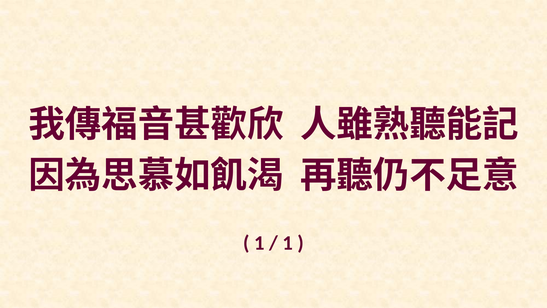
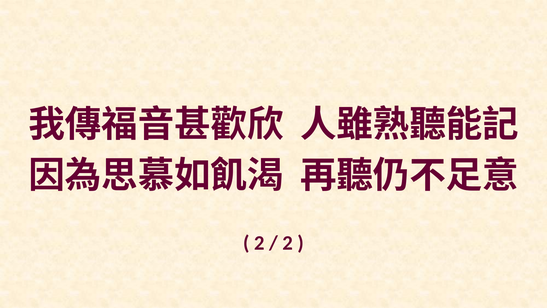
1 at (259, 243): 1 -> 2
1 at (288, 243): 1 -> 2
